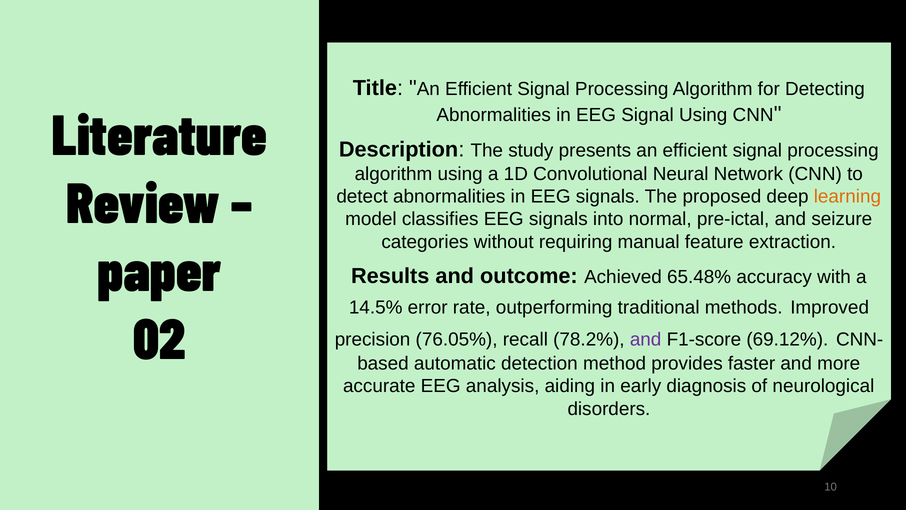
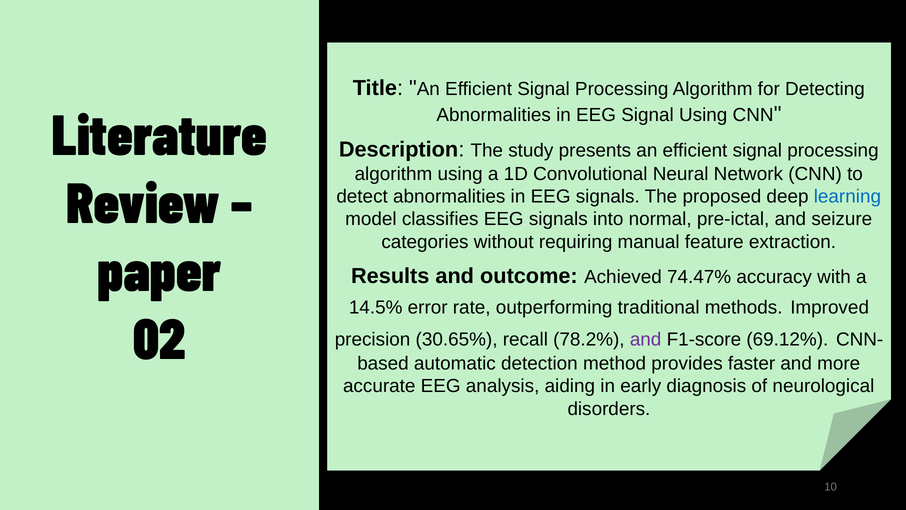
learning colour: orange -> blue
65.48%: 65.48% -> 74.47%
76.05%: 76.05% -> 30.65%
